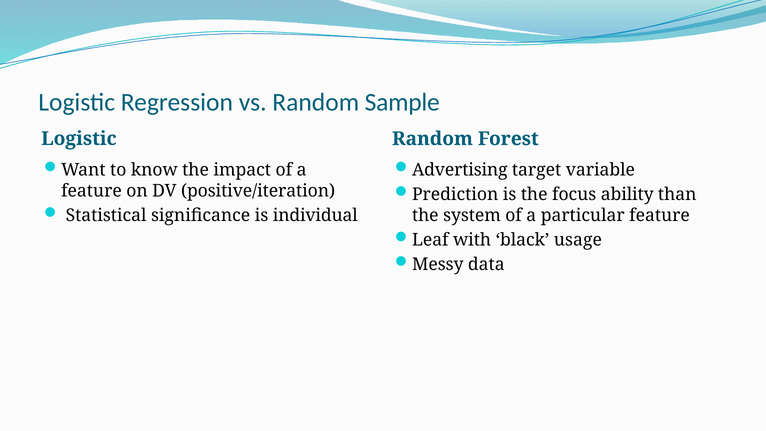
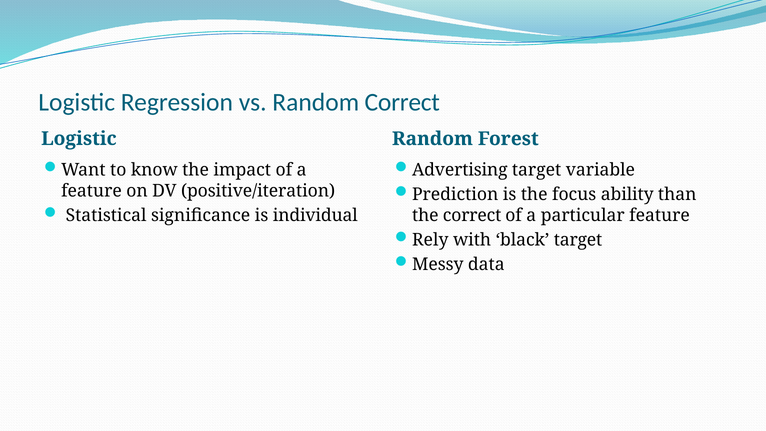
Random Sample: Sample -> Correct
the system: system -> correct
Leaf: Leaf -> Rely
black usage: usage -> target
